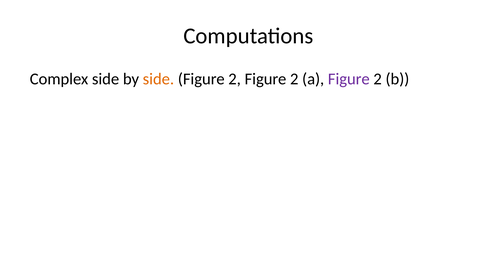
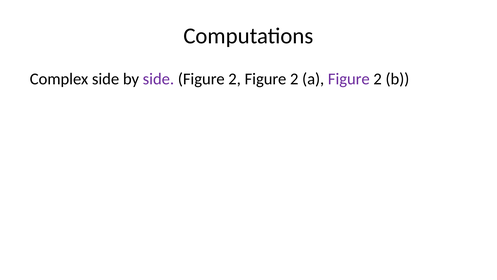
side at (158, 79) colour: orange -> purple
